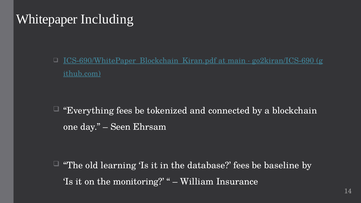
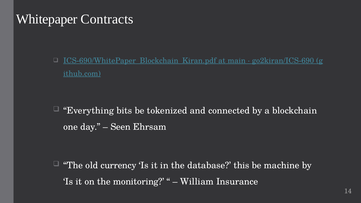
Including: Including -> Contracts
Everything fees: fees -> bits
learning: learning -> currency
database fees: fees -> this
baseline: baseline -> machine
